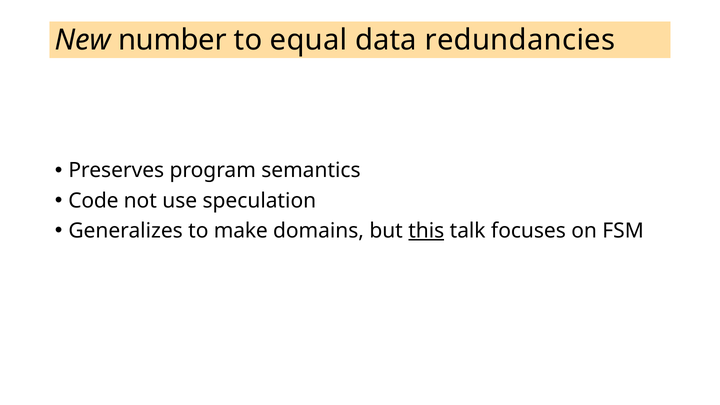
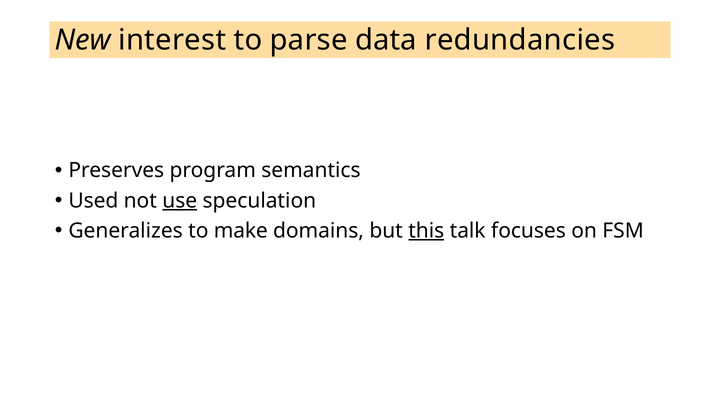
number: number -> interest
equal: equal -> parse
Code: Code -> Used
use underline: none -> present
